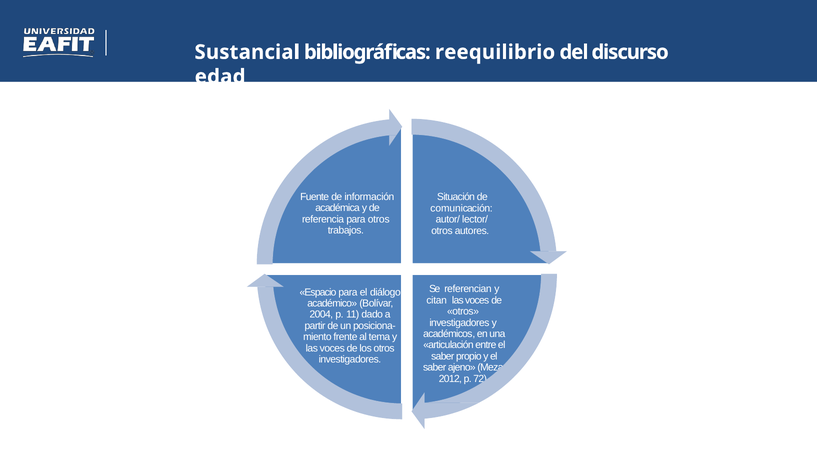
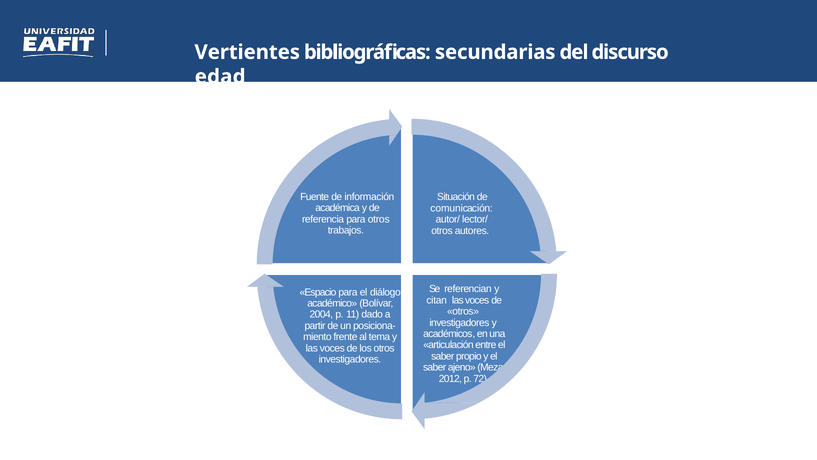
Sustancial: Sustancial -> Vertientes
reequilibrio: reequilibrio -> secundarias
